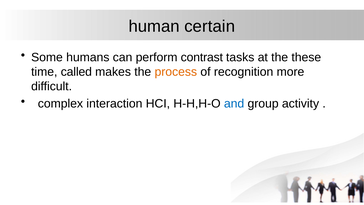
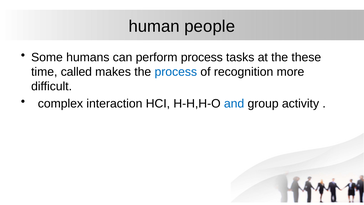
certain: certain -> people
perform contrast: contrast -> process
process at (176, 72) colour: orange -> blue
